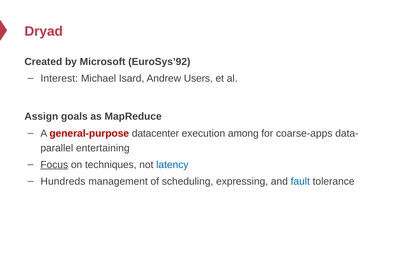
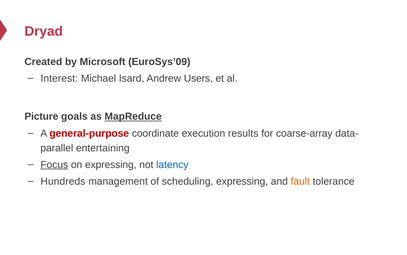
EuroSys’92: EuroSys’92 -> EuroSys’09
Assign: Assign -> Picture
MapReduce underline: none -> present
datacenter: datacenter -> coordinate
among: among -> results
coarse-apps: coarse-apps -> coarse-array
on techniques: techniques -> expressing
fault colour: blue -> orange
